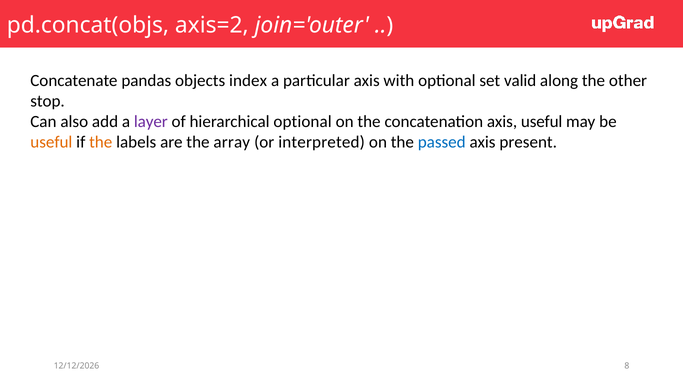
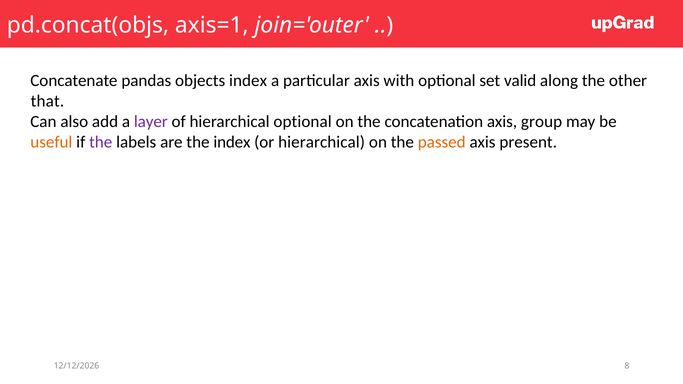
axis=2: axis=2 -> axis=1
stop: stop -> that
axis useful: useful -> group
the at (101, 142) colour: orange -> purple
the array: array -> index
or interpreted: interpreted -> hierarchical
passed colour: blue -> orange
